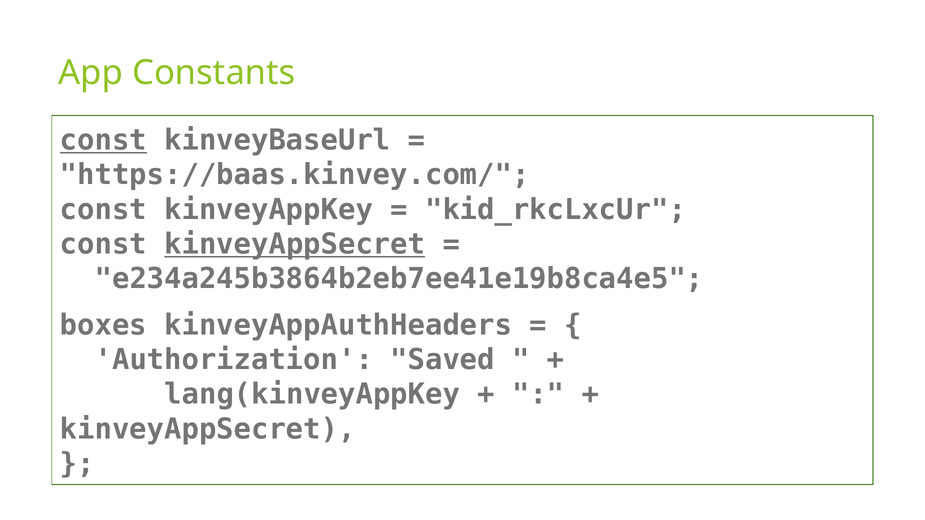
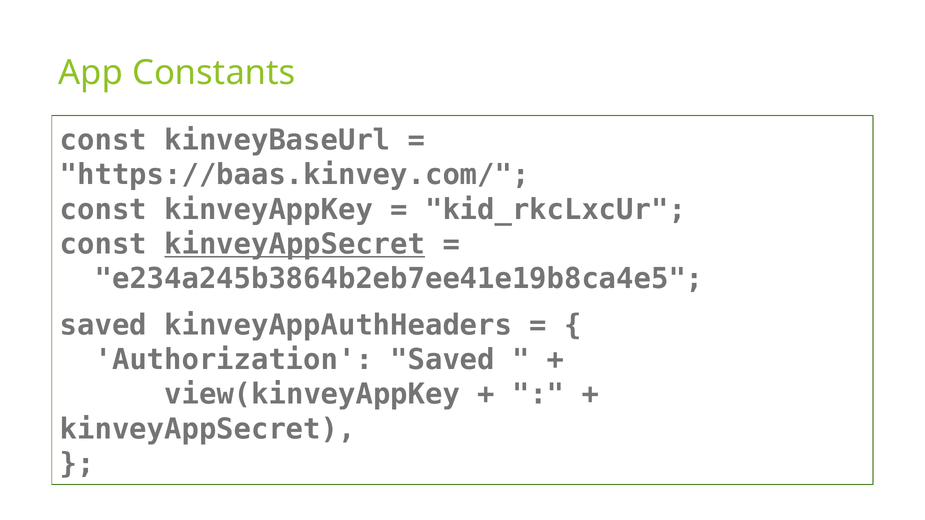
const at (103, 140) underline: present -> none
boxes at (103, 325): boxes -> saved
lang(kinveyAppKey: lang(kinveyAppKey -> view(kinveyAppKey
